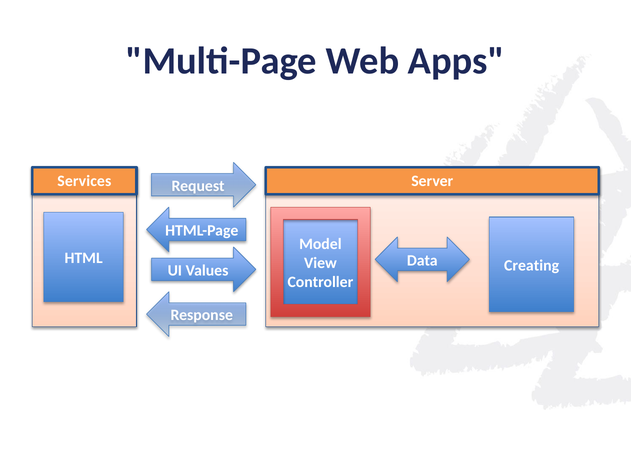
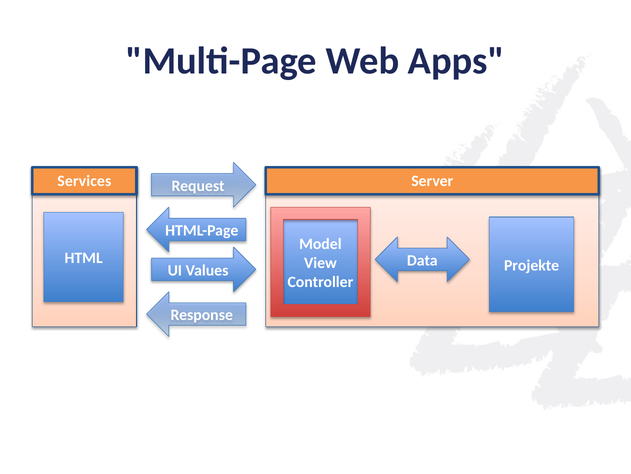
Creating: Creating -> Projekte
